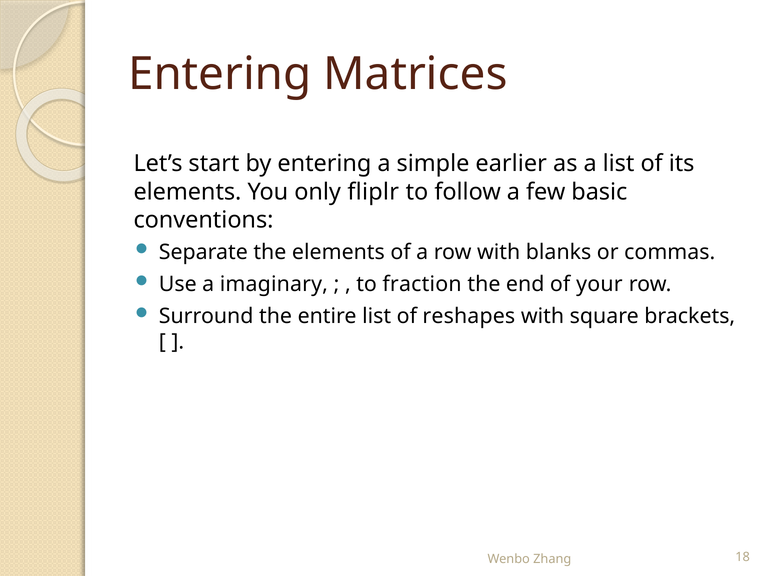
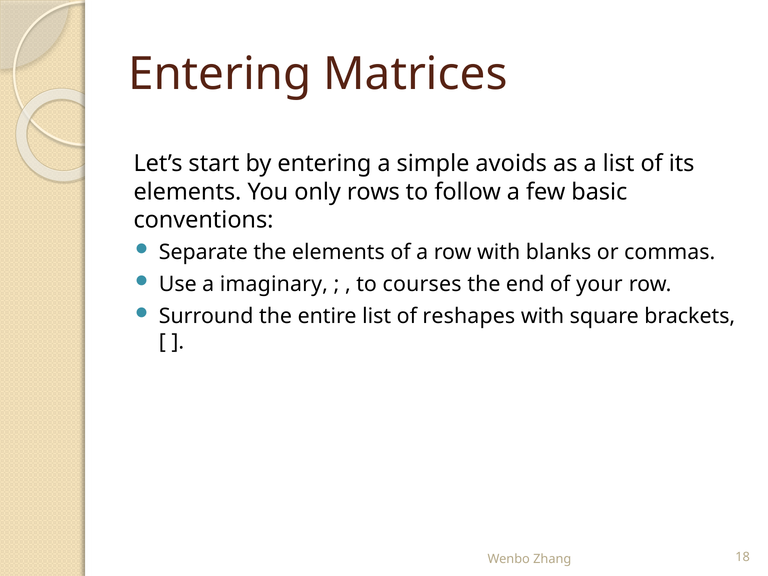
earlier: earlier -> avoids
fliplr: fliplr -> rows
fraction: fraction -> courses
